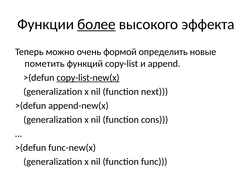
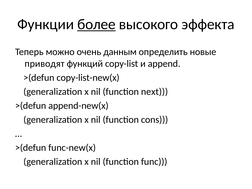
формой: формой -> данным
пометить: пометить -> приводят
copy-list-new(x underline: present -> none
